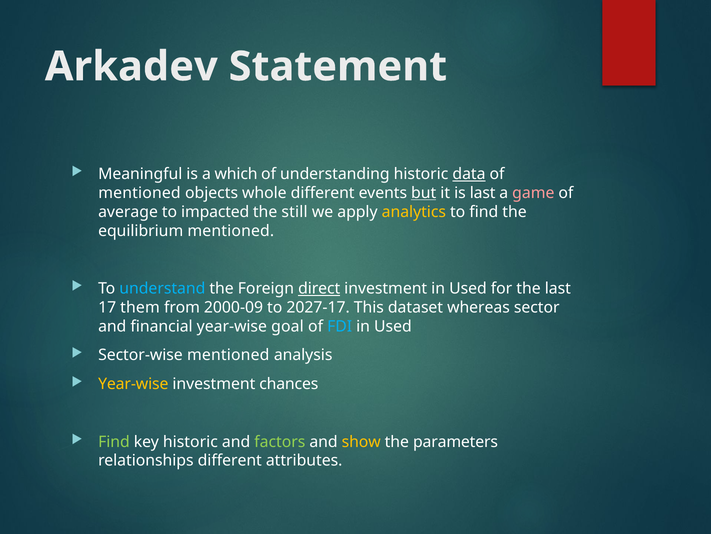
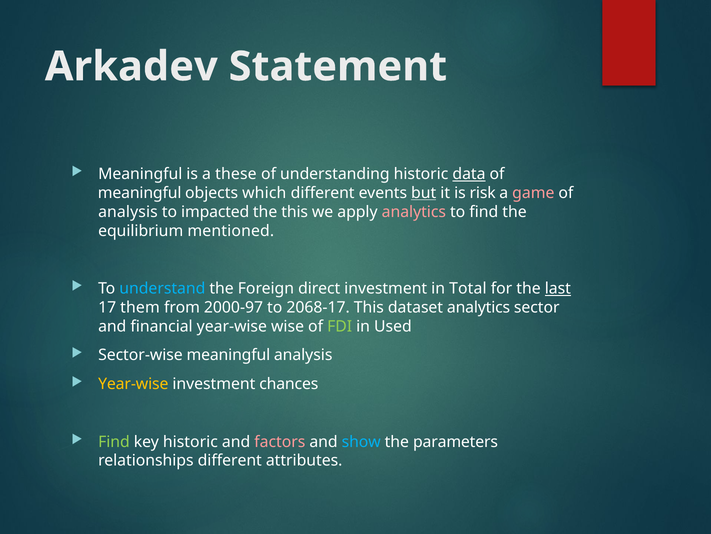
which: which -> these
mentioned at (140, 193): mentioned -> meaningful
whole: whole -> which
is last: last -> risk
average at (128, 212): average -> analysis
the still: still -> this
analytics at (414, 212) colour: yellow -> pink
direct underline: present -> none
investment in Used: Used -> Total
last at (558, 288) underline: none -> present
2000-09: 2000-09 -> 2000-97
2027-17: 2027-17 -> 2068-17
dataset whereas: whereas -> analytics
goal: goal -> wise
FDI colour: light blue -> light green
Sector-wise mentioned: mentioned -> meaningful
factors colour: light green -> pink
show colour: yellow -> light blue
